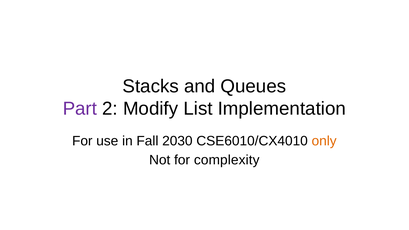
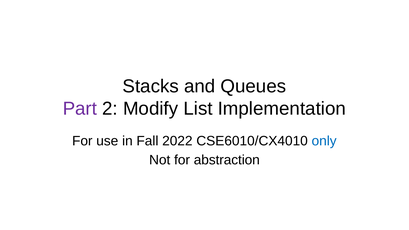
2030: 2030 -> 2022
only colour: orange -> blue
complexity: complexity -> abstraction
